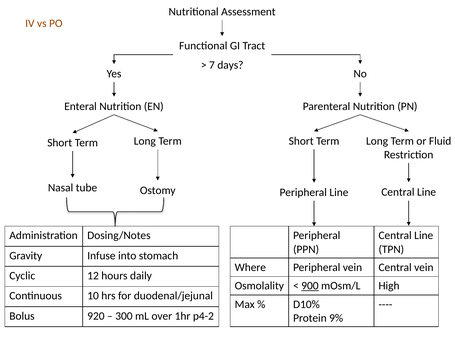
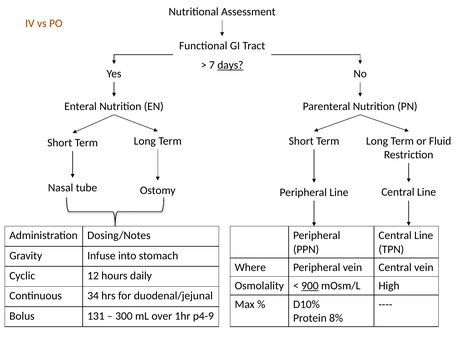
days underline: none -> present
10: 10 -> 34
920: 920 -> 131
p4-2: p4-2 -> p4-9
9%: 9% -> 8%
